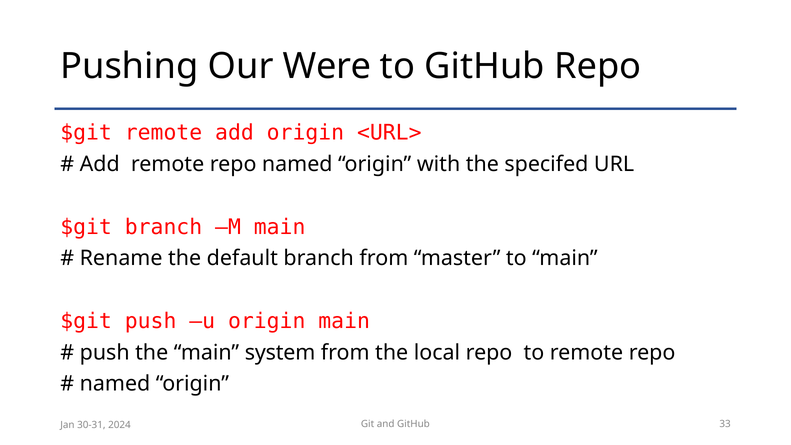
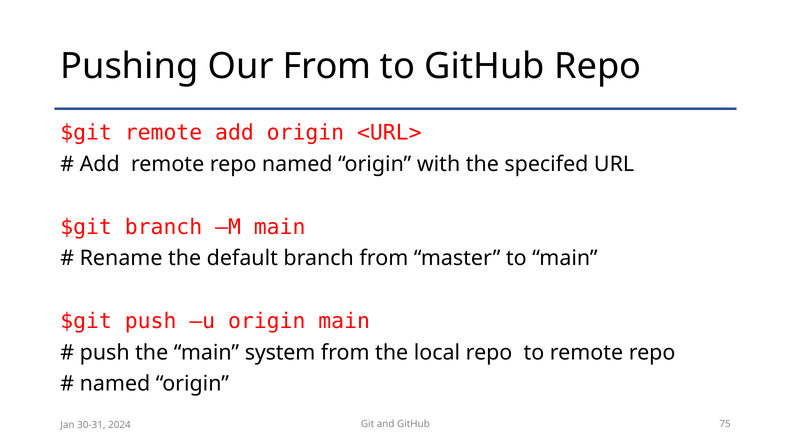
Our Were: Were -> From
33: 33 -> 75
